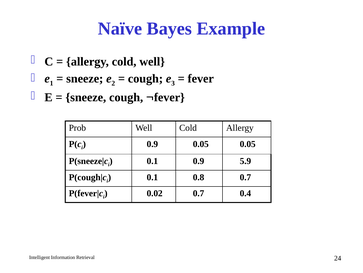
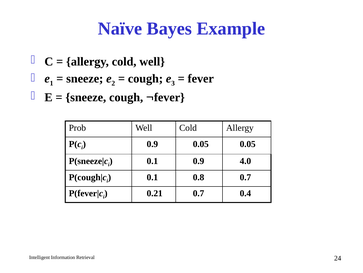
5.9: 5.9 -> 4.0
0.02: 0.02 -> 0.21
